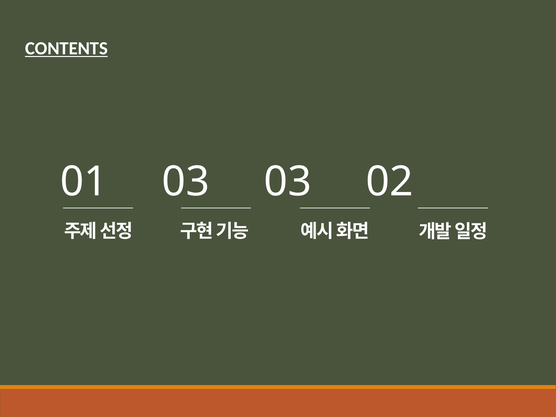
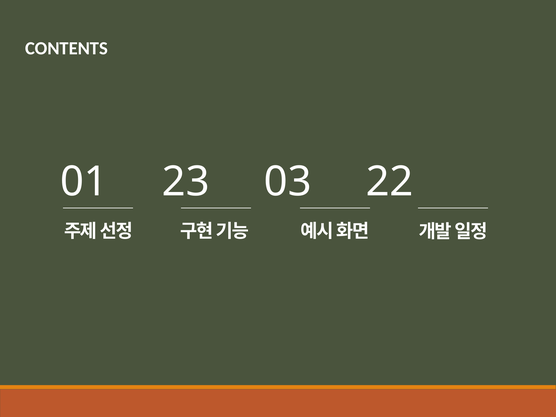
CONTENTS underline: present -> none
01 03: 03 -> 23
02: 02 -> 22
